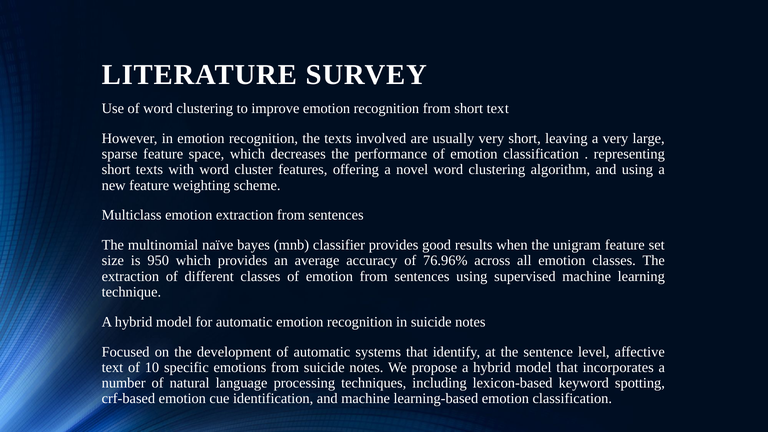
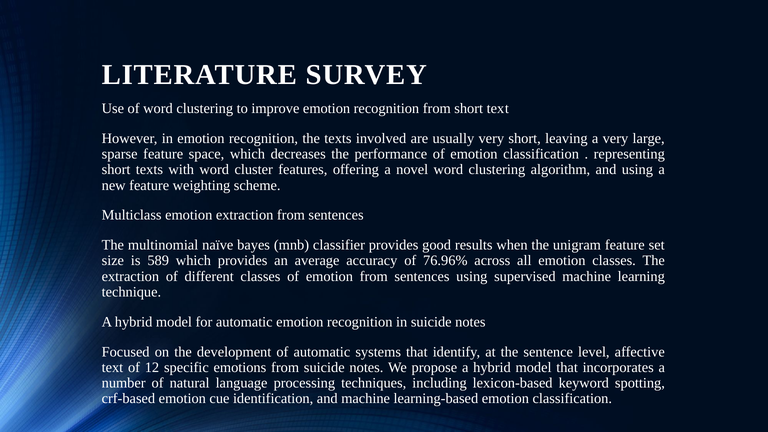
950: 950 -> 589
10: 10 -> 12
